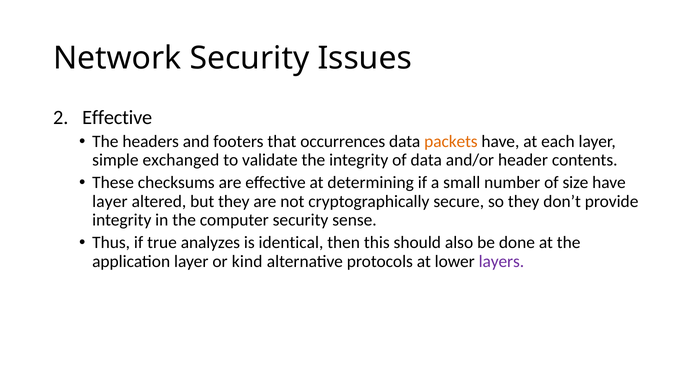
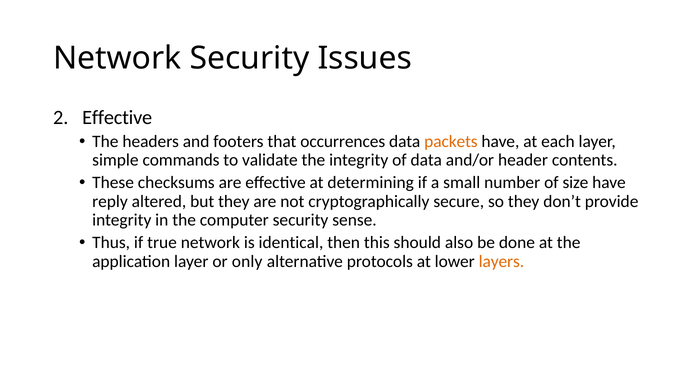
exchanged: exchanged -> commands
layer at (110, 202): layer -> reply
true analyzes: analyzes -> network
kind: kind -> only
layers colour: purple -> orange
